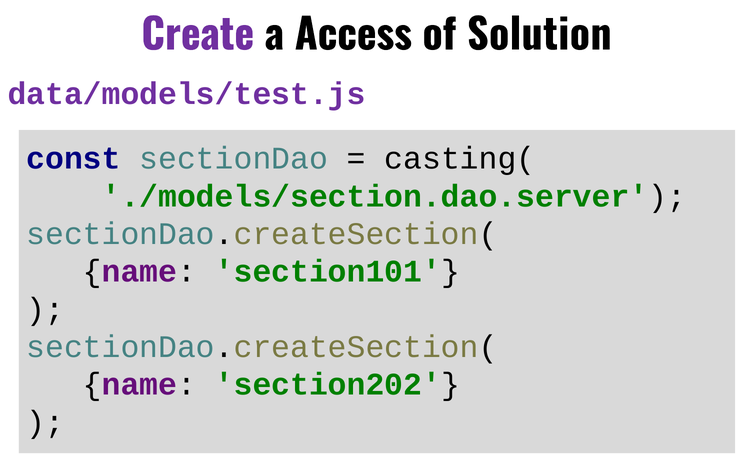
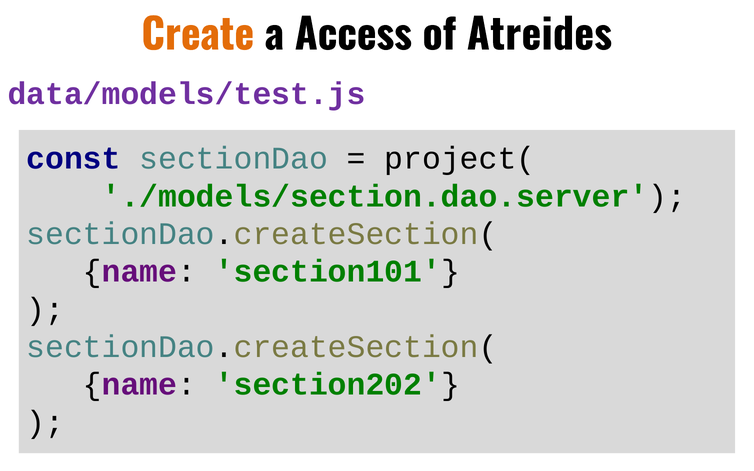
Create colour: purple -> orange
Solution: Solution -> Atreides
casting(: casting( -> project(
